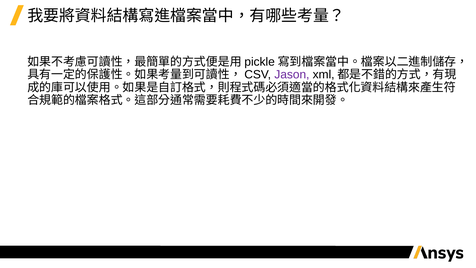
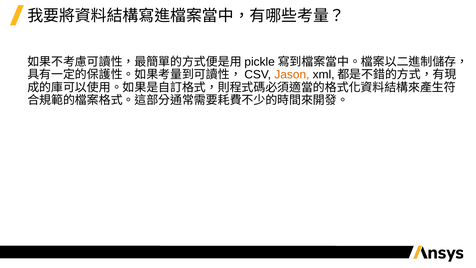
Jason colour: purple -> orange
